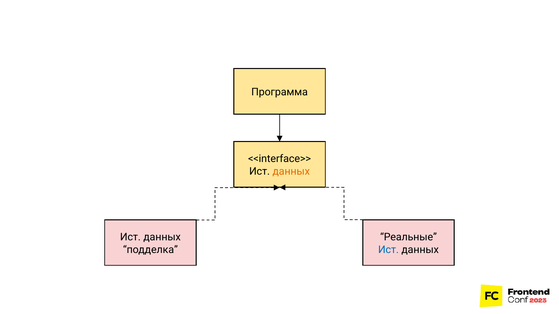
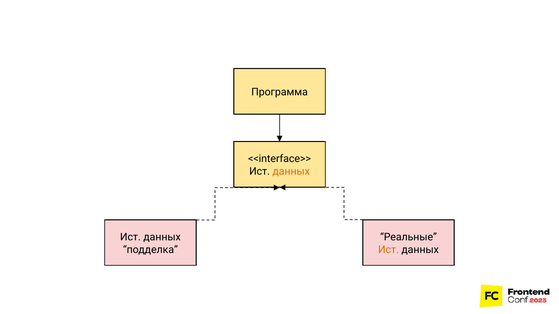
Ист at (388, 250) colour: blue -> orange
